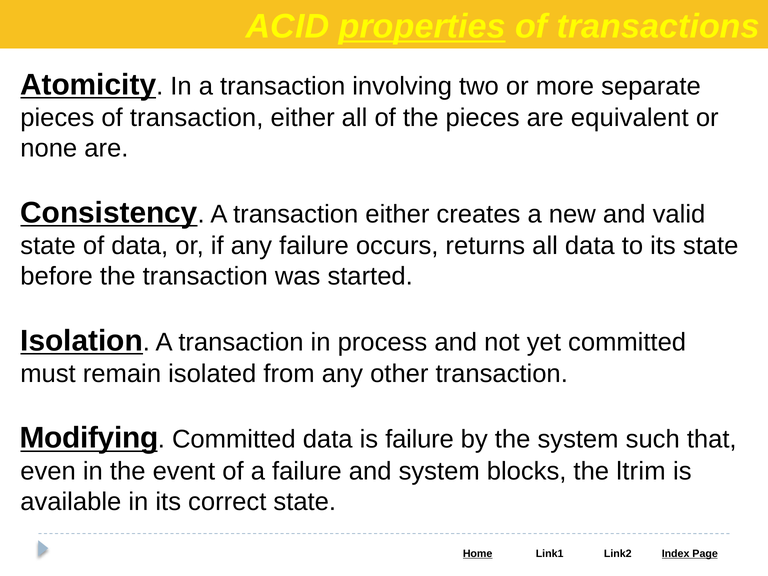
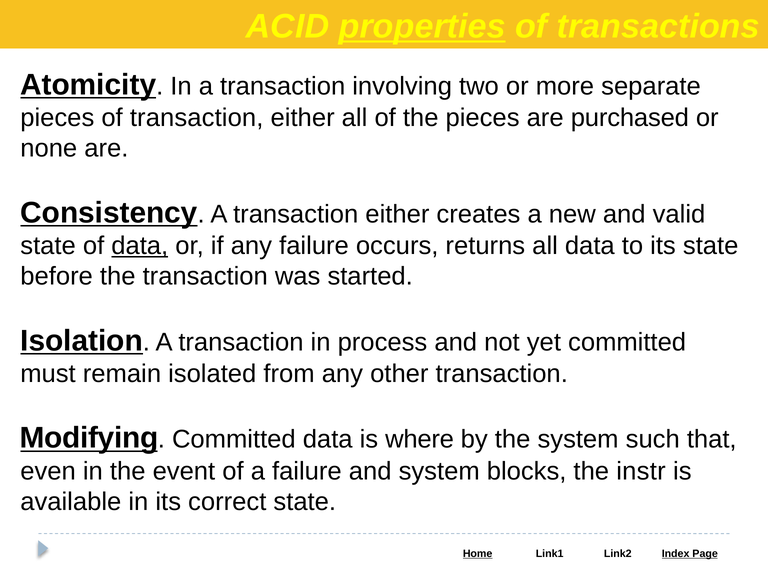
equivalent: equivalent -> purchased
data at (140, 246) underline: none -> present
is failure: failure -> where
ltrim: ltrim -> instr
